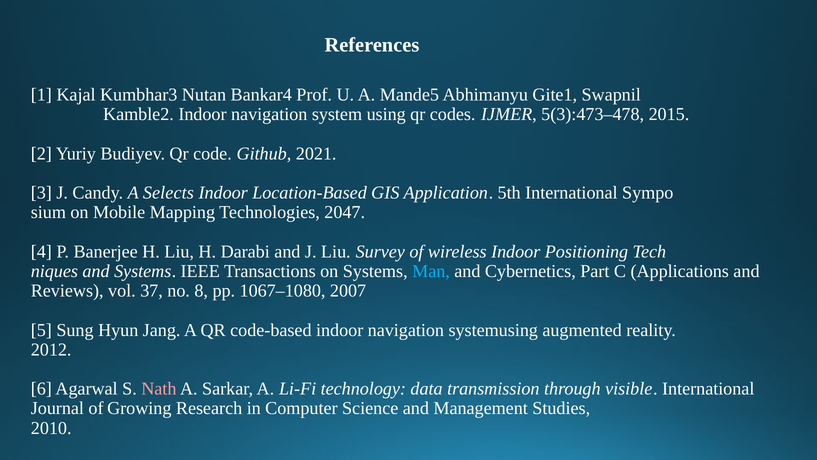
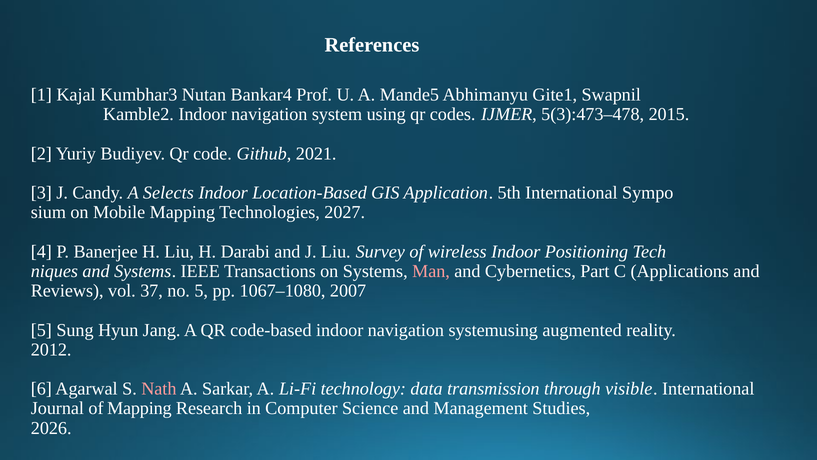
2047: 2047 -> 2027
Man colour: light blue -> pink
no 8: 8 -> 5
of Growing: Growing -> Mapping
2010: 2010 -> 2026
